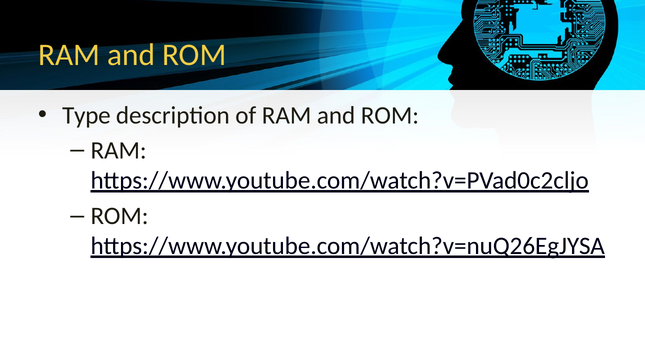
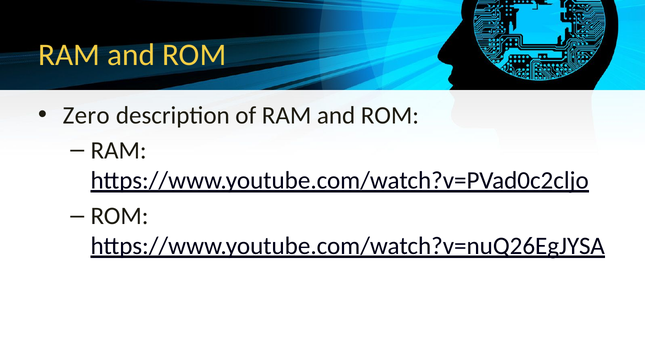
Type: Type -> Zero
